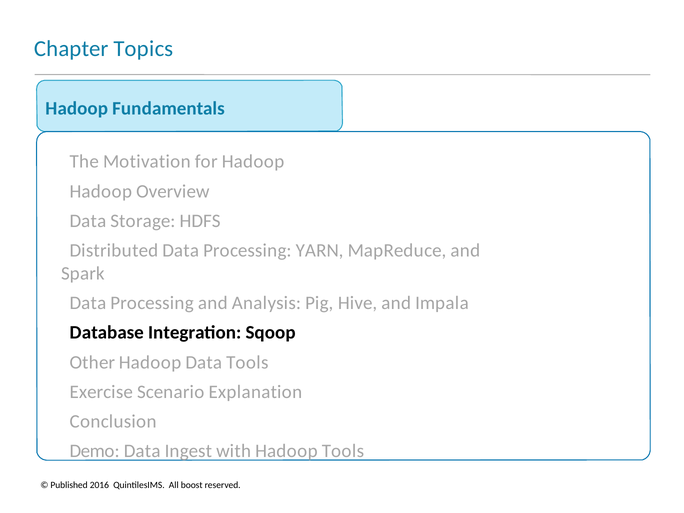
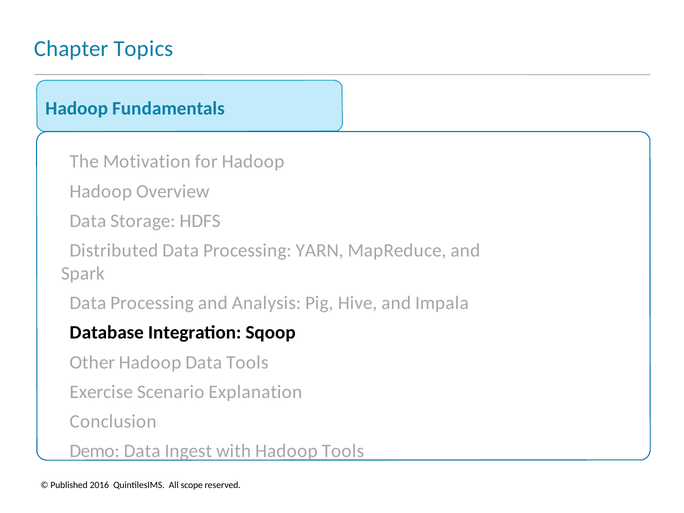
boost: boost -> scope
